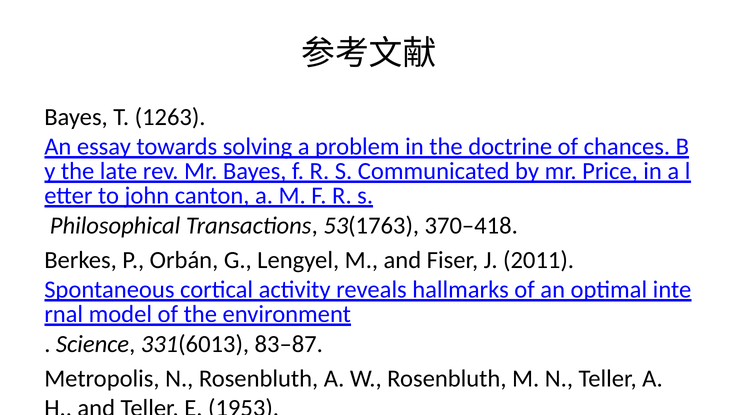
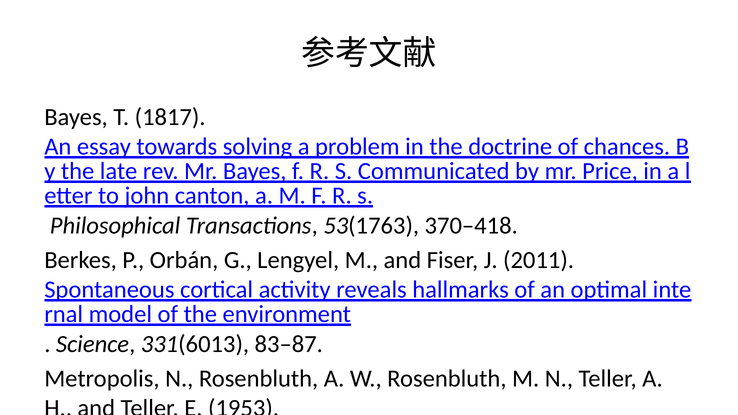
1263: 1263 -> 1817
